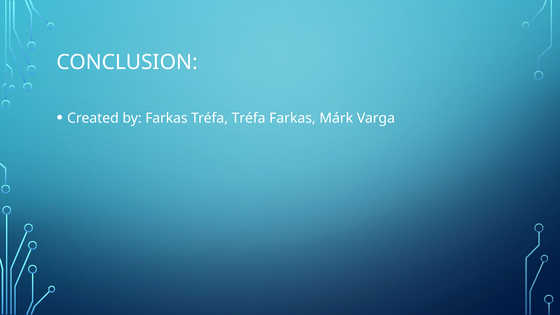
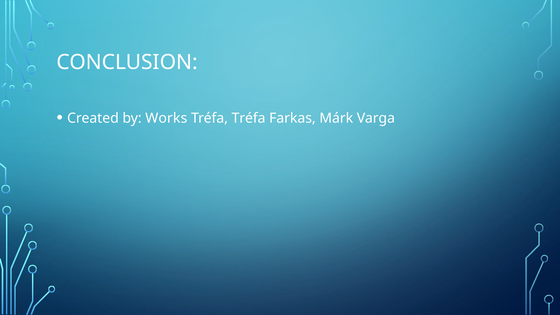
by Farkas: Farkas -> Works
